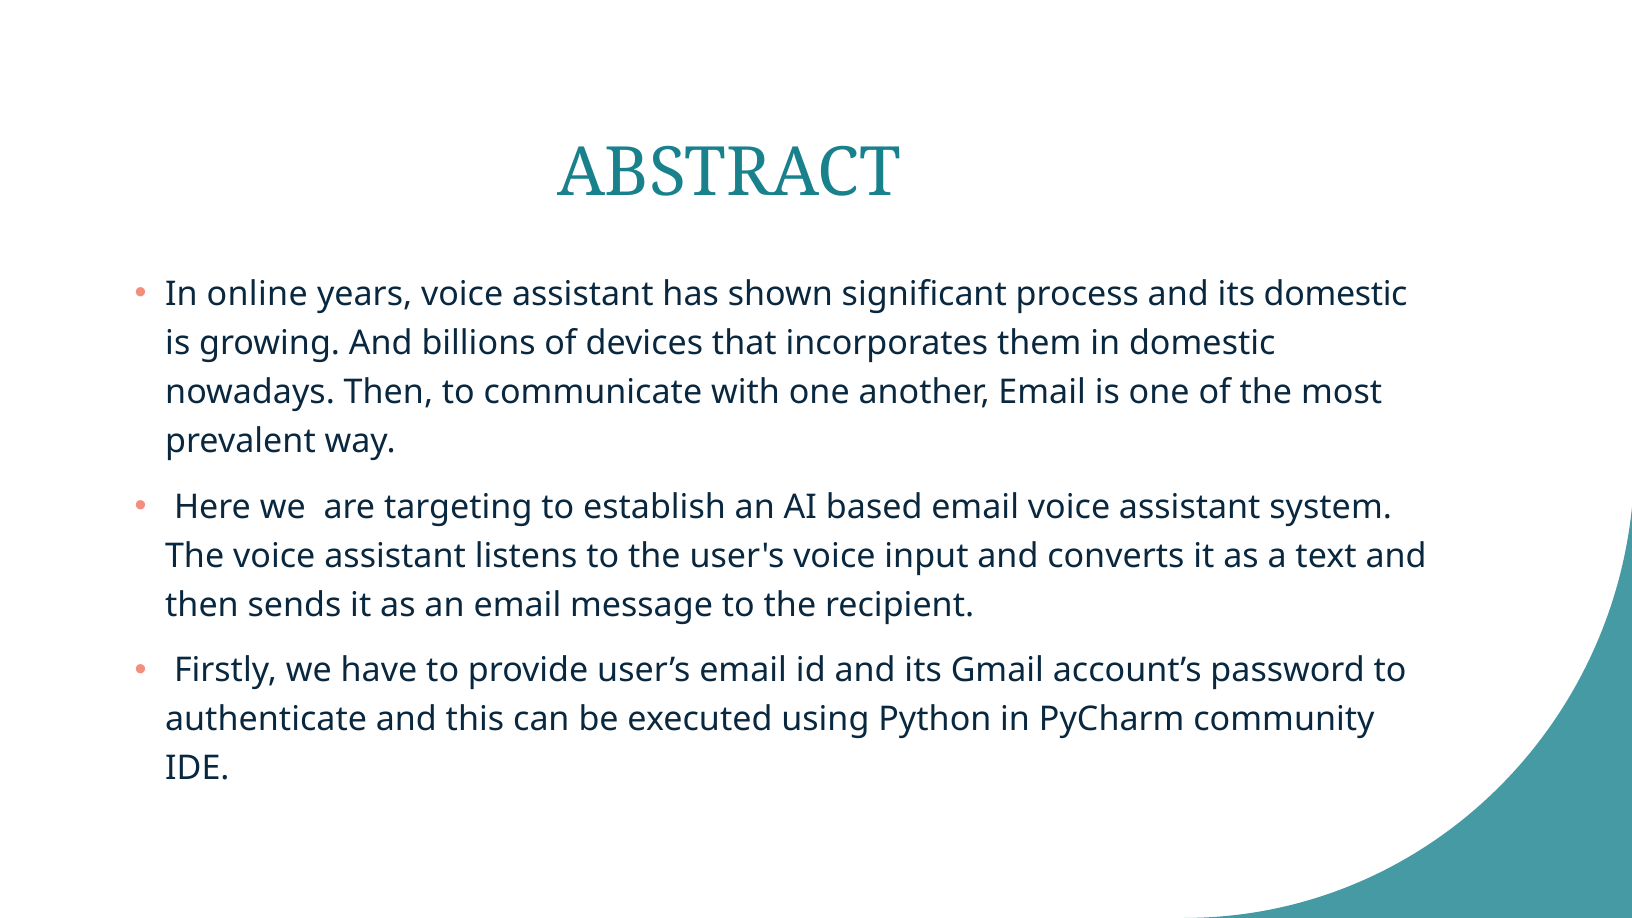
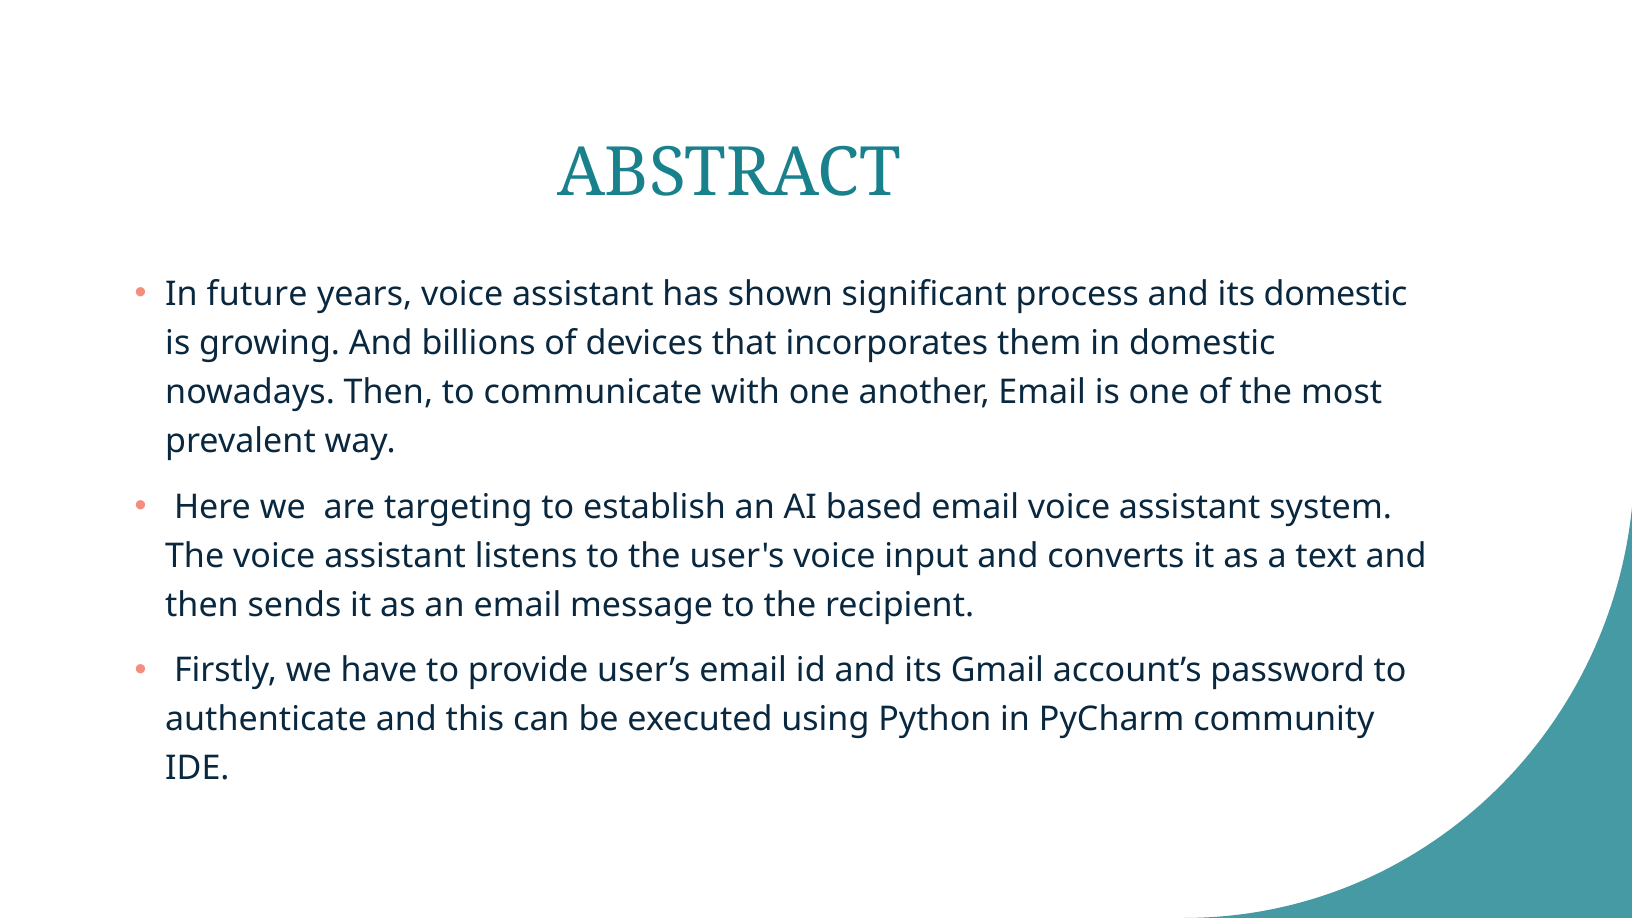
online: online -> future
